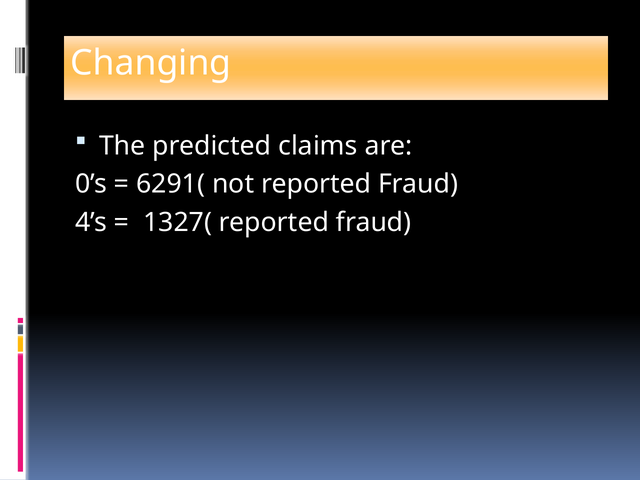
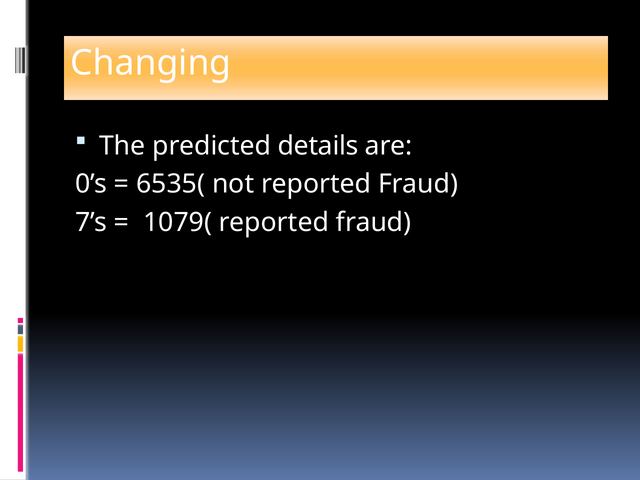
claims: claims -> details
6291(: 6291( -> 6535(
4’s: 4’s -> 7’s
1327(: 1327( -> 1079(
